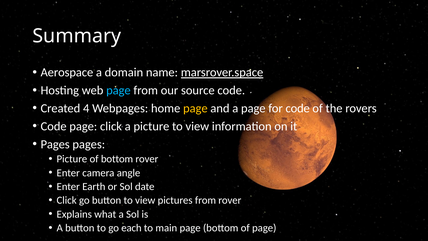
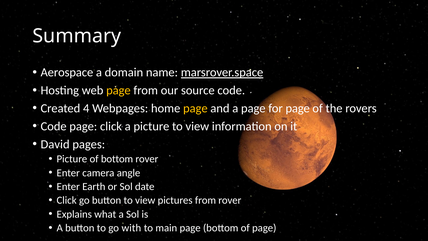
page at (118, 90) colour: light blue -> yellow
for code: code -> page
Pages at (55, 144): Pages -> David
each: each -> with
